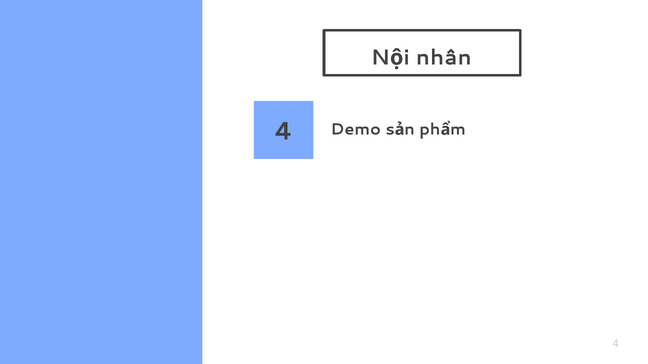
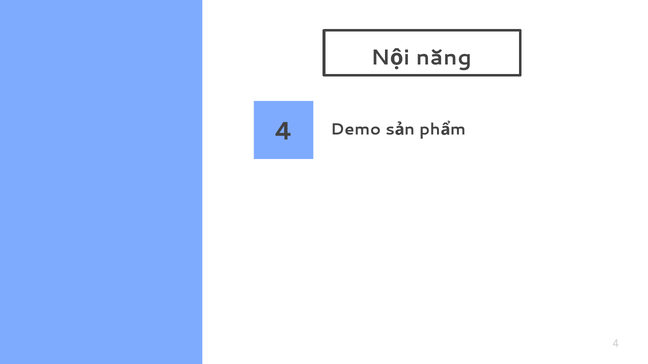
nhân: nhân -> năng
